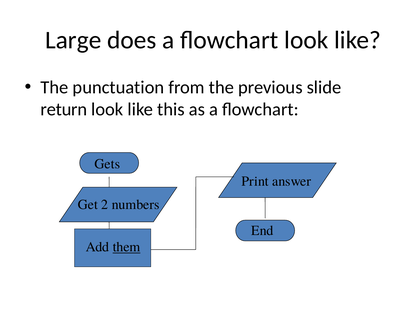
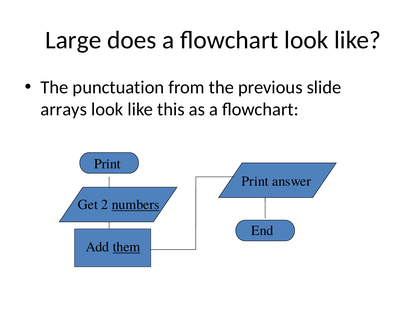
return: return -> arrays
Gets at (107, 164): Gets -> Print
numbers underline: none -> present
